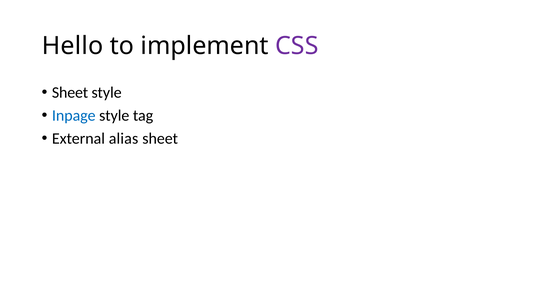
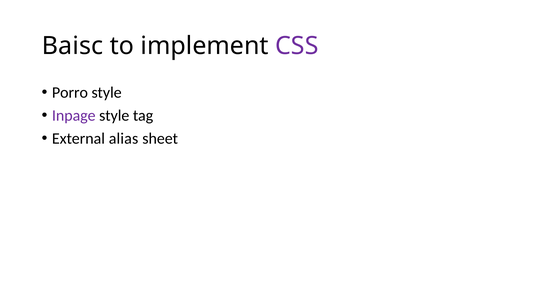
Hello: Hello -> Baisc
Sheet at (70, 92): Sheet -> Porro
Inpage colour: blue -> purple
